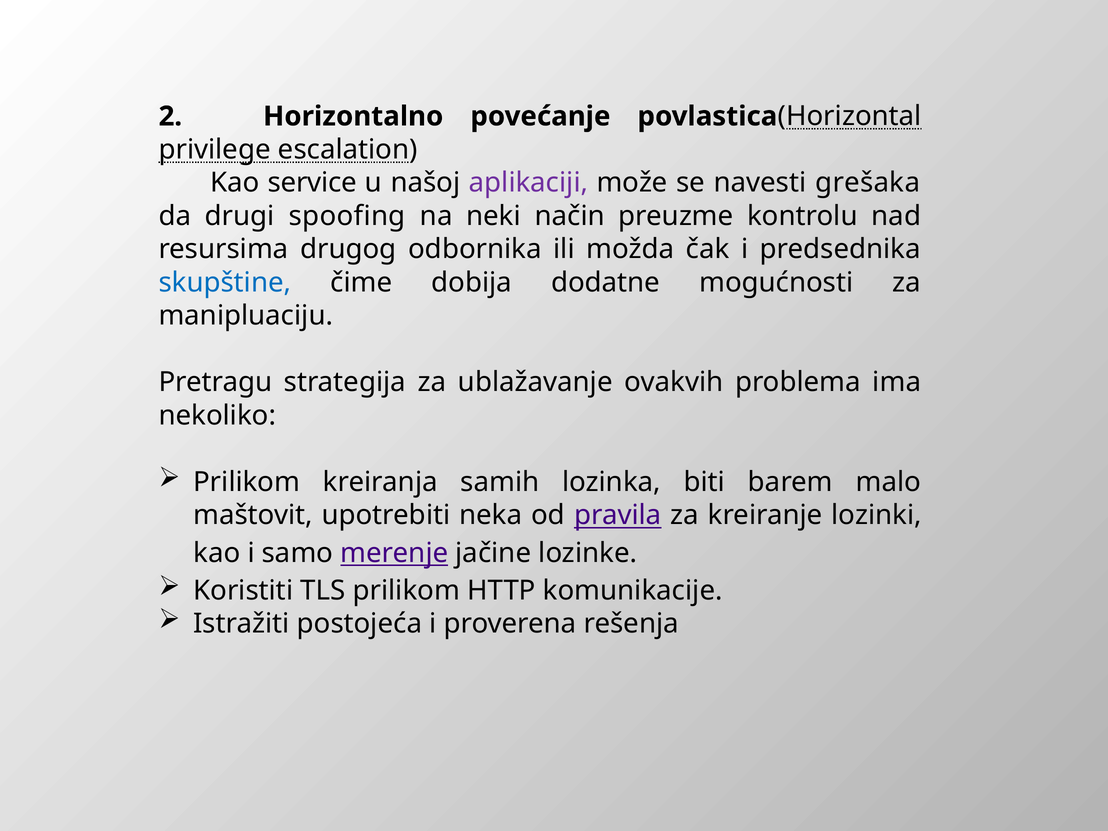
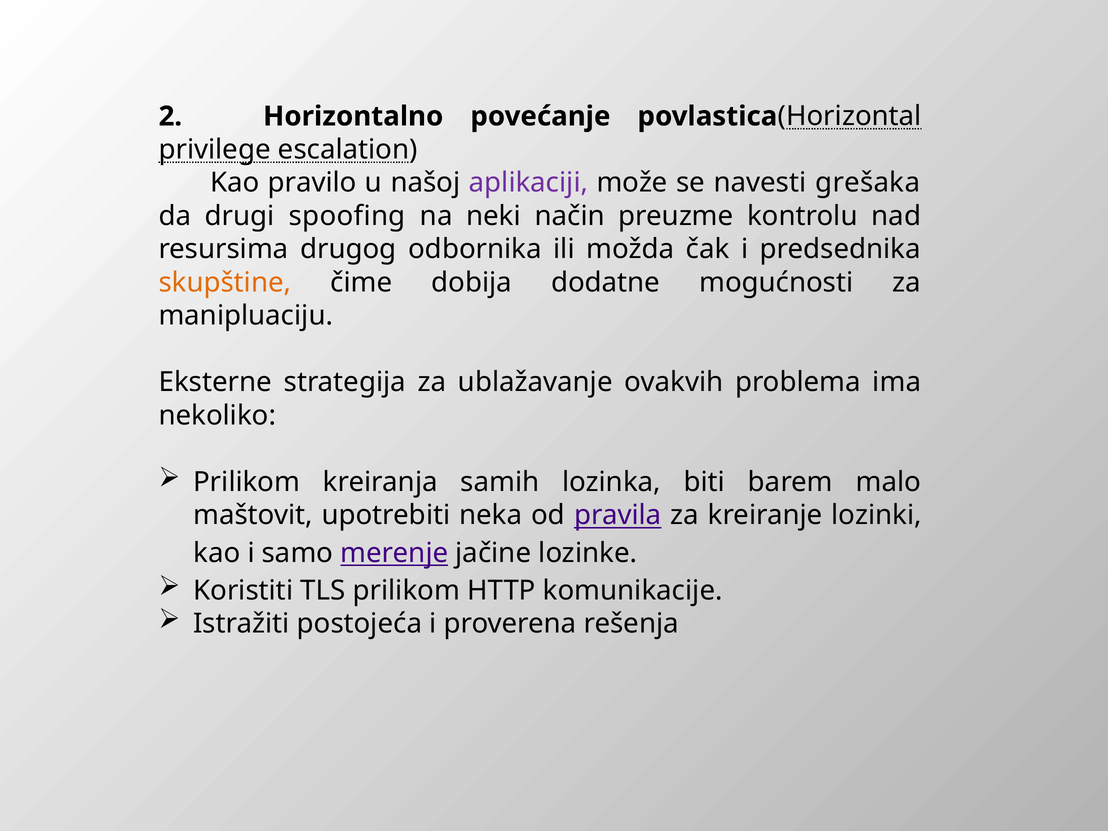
service: service -> pravilo
skupštine colour: blue -> orange
Pretragu: Pretragu -> Eksterne
